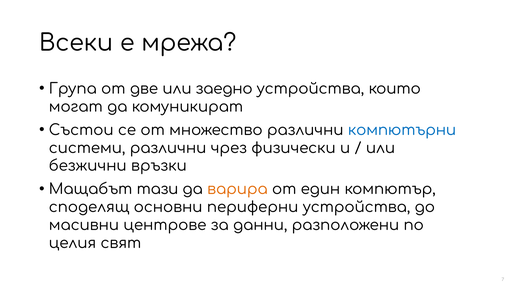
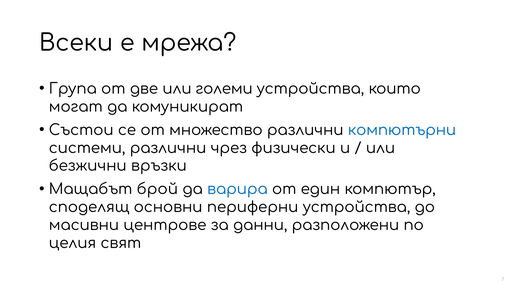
заедно: заедно -> големи
тази: тази -> брой
варира colour: orange -> blue
